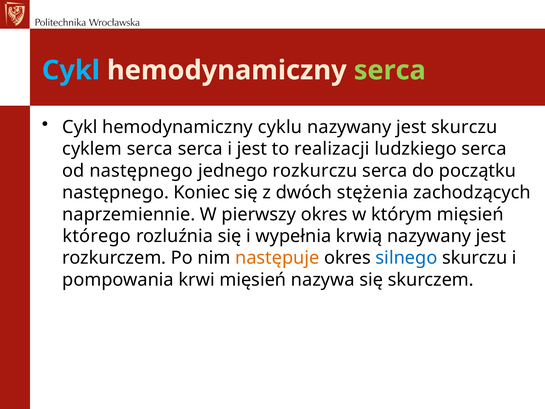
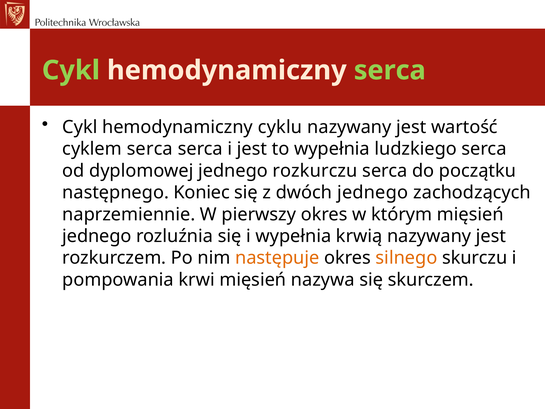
Cykl at (71, 70) colour: light blue -> light green
jest skurczu: skurczu -> wartość
to realizacji: realizacji -> wypełnia
od następnego: następnego -> dyplomowej
dwóch stężenia: stężenia -> jednego
którego at (97, 236): którego -> jednego
silnego colour: blue -> orange
